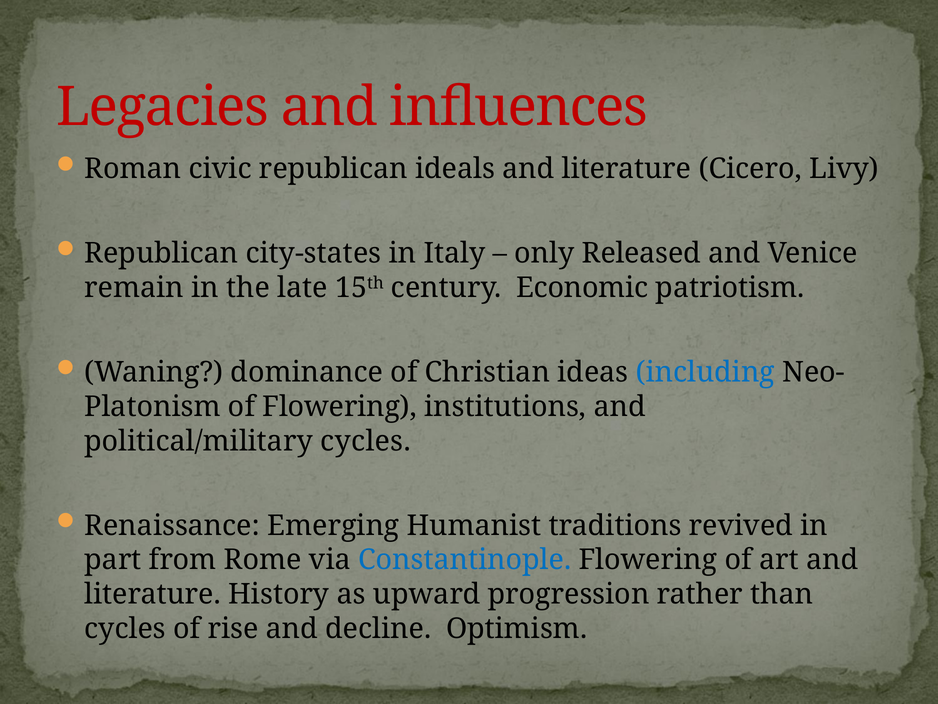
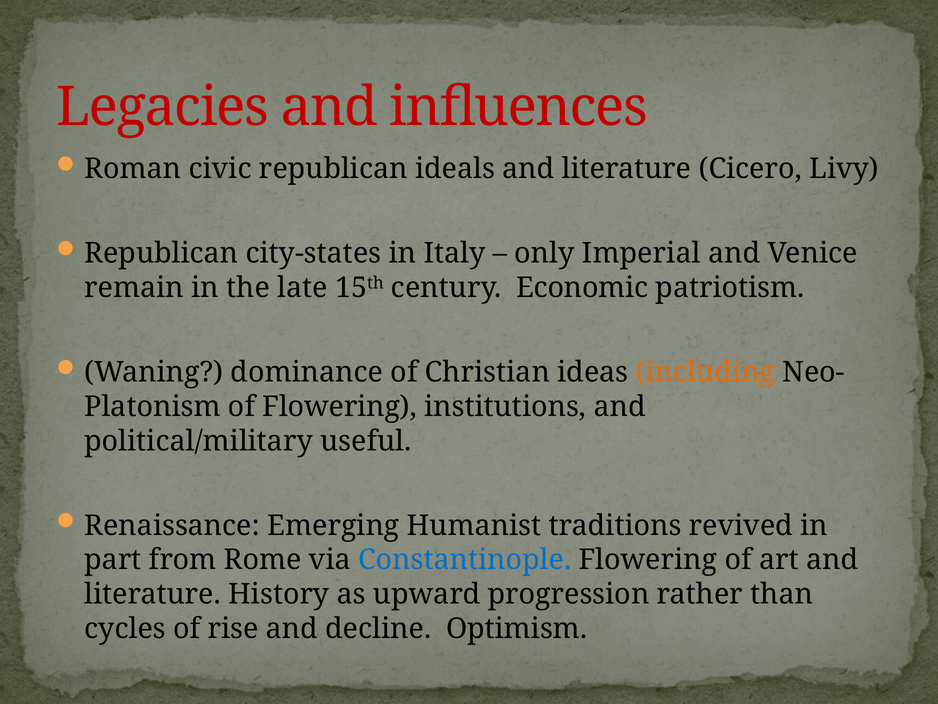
Released: Released -> Imperial
including colour: blue -> orange
political/military cycles: cycles -> useful
